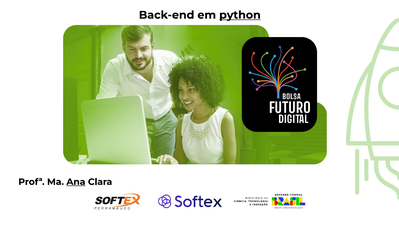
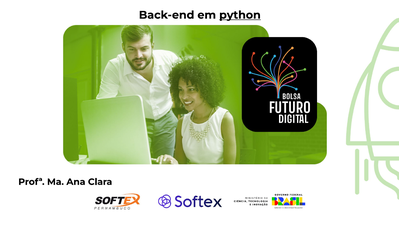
Ana underline: present -> none
